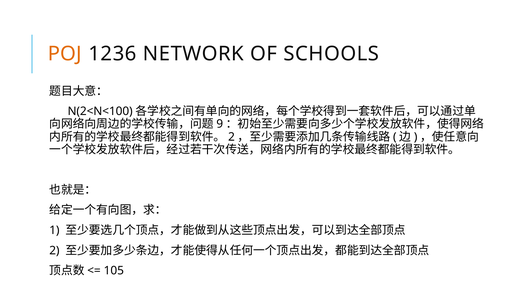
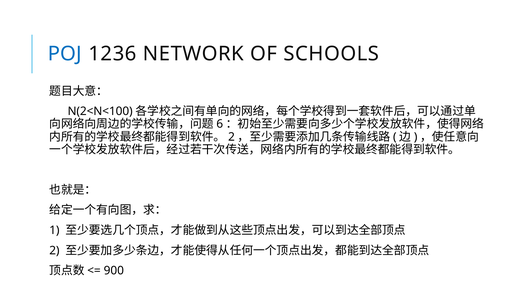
POJ colour: orange -> blue
9: 9 -> 6
105: 105 -> 900
